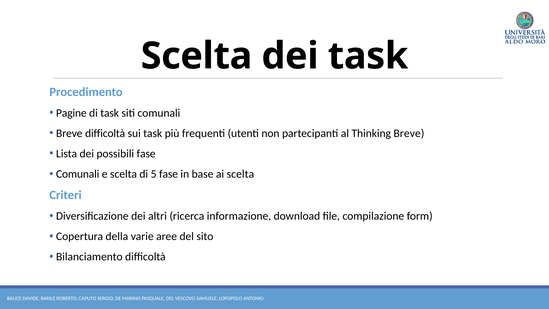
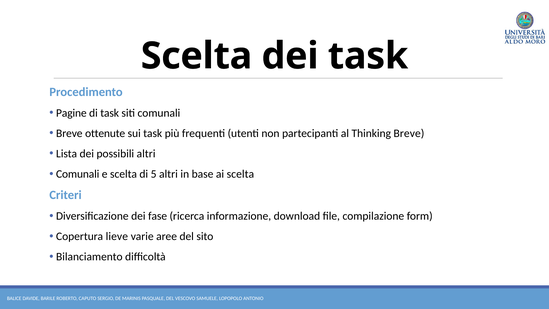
Breve difficoltà: difficoltà -> ottenute
possibili fase: fase -> altri
5 fase: fase -> altri
altri: altri -> fase
della: della -> lieve
